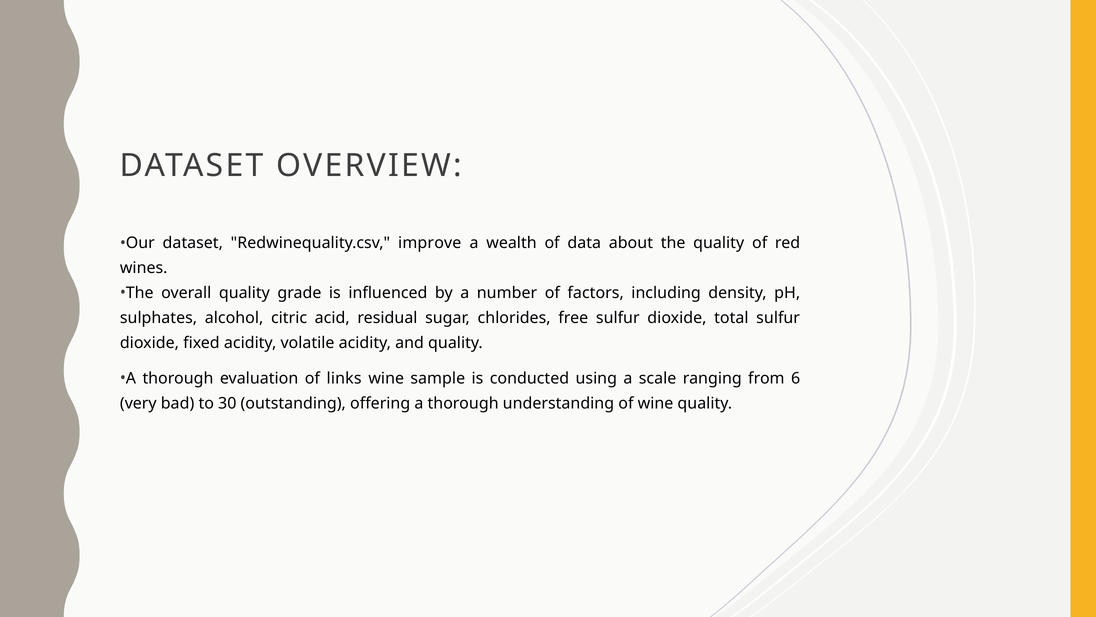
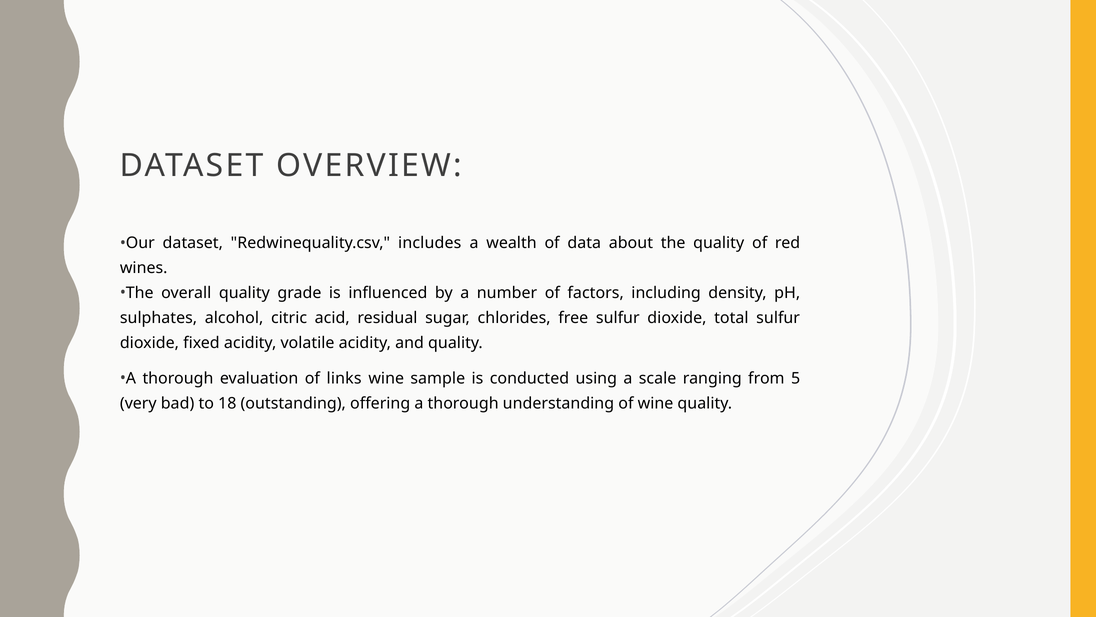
improve: improve -> includes
6: 6 -> 5
30: 30 -> 18
